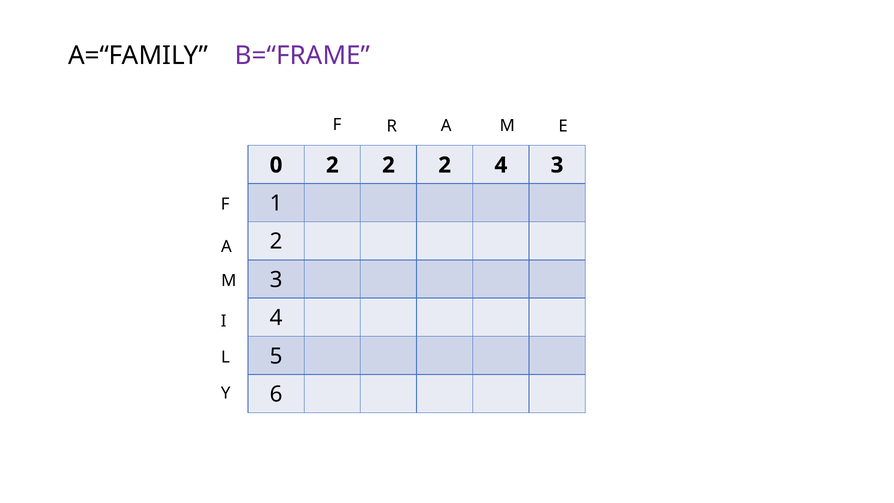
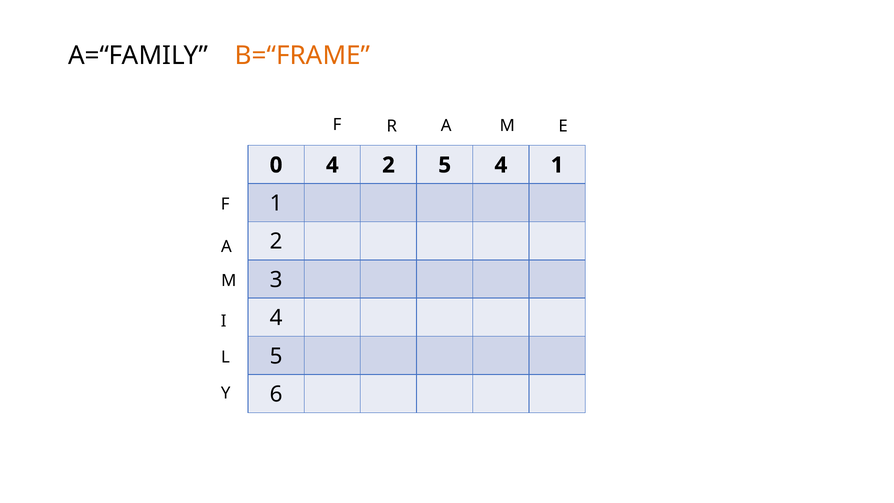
B=“FRAME colour: purple -> orange
0 2: 2 -> 4
2 at (445, 165): 2 -> 5
4 3: 3 -> 1
